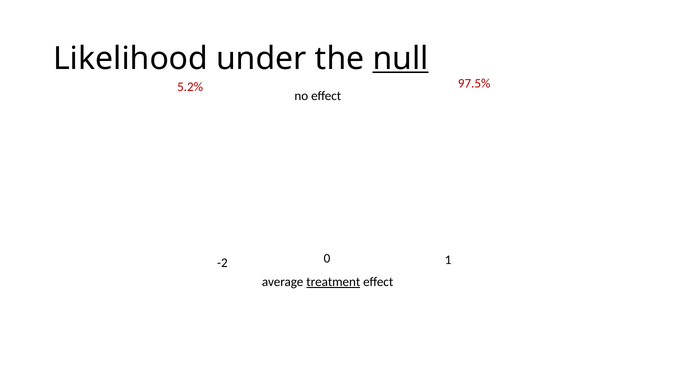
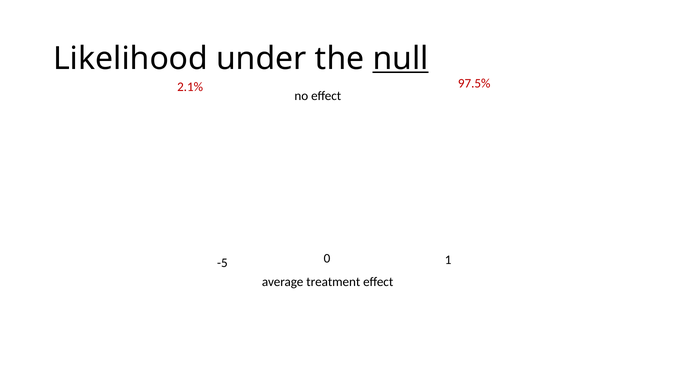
5.2%: 5.2% -> 2.1%
-2: -2 -> -5
treatment underline: present -> none
